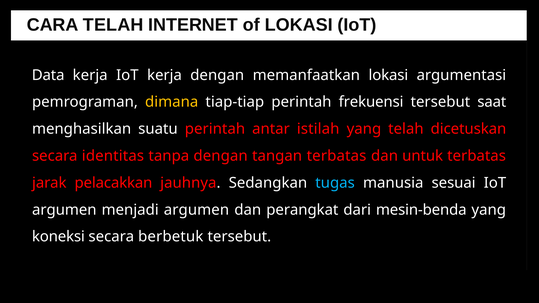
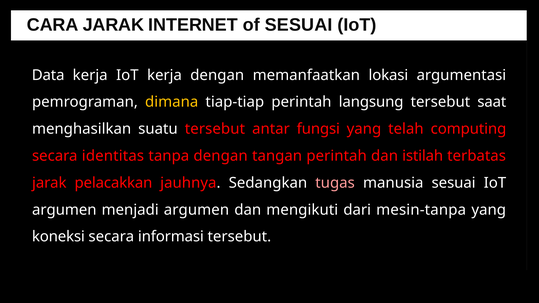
CARA TELAH: TELAH -> JARAK
of LOKASI: LOKASI -> SESUAI
frekuensi: frekuensi -> langsung
suatu perintah: perintah -> tersebut
istilah: istilah -> fungsi
dicetuskan: dicetuskan -> computing
tangan terbatas: terbatas -> perintah
untuk: untuk -> istilah
tugas colour: light blue -> pink
perangkat: perangkat -> mengikuti
mesin-benda: mesin-benda -> mesin-tanpa
berbetuk: berbetuk -> informasi
